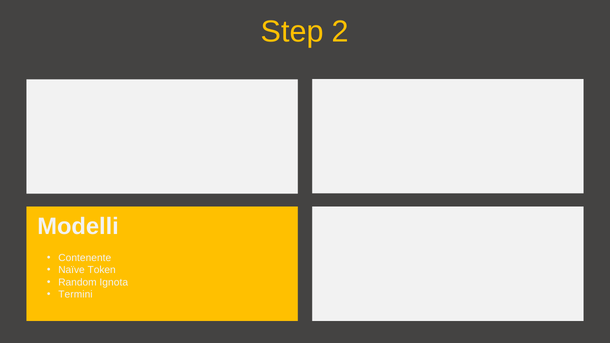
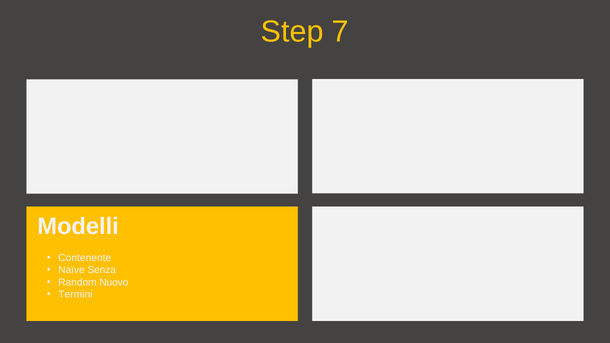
2: 2 -> 7
Token: Token -> Senza
Ignota: Ignota -> Nuovo
